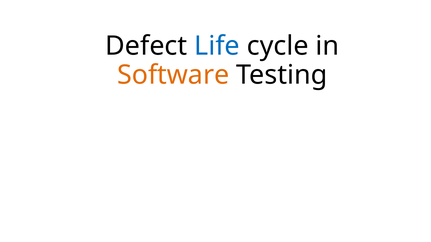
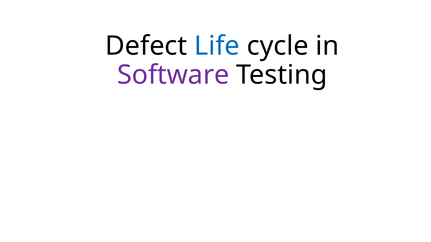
Software colour: orange -> purple
